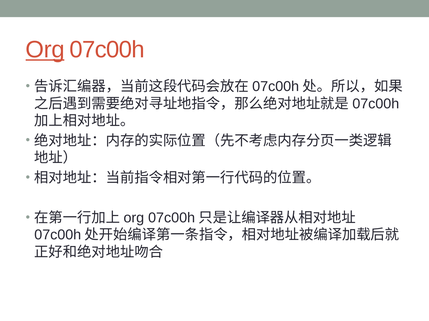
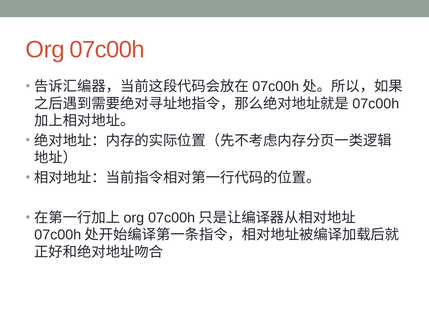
Org underline: present -> none
